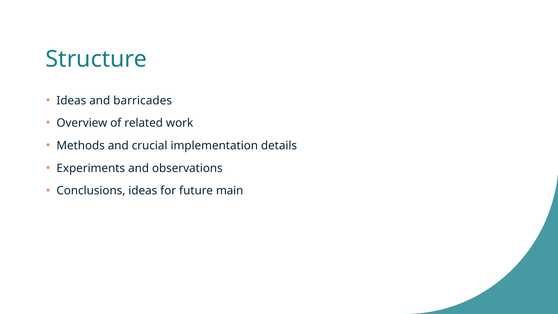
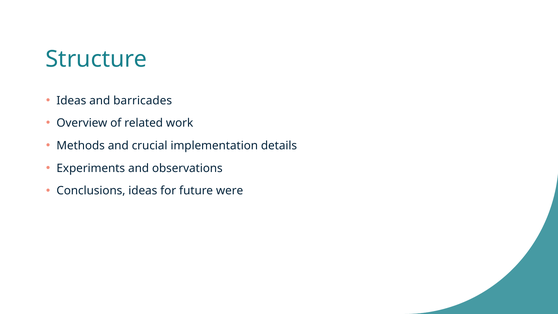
main: main -> were
